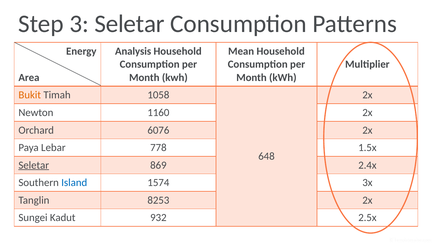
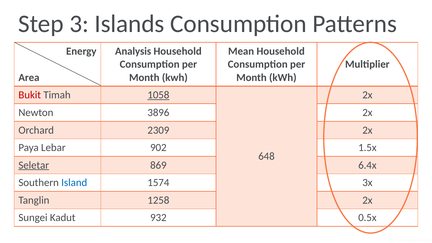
3 Seletar: Seletar -> Islands
Bukit colour: orange -> red
1058 underline: none -> present
1160: 1160 -> 3896
6076: 6076 -> 2309
778: 778 -> 902
2.4x: 2.4x -> 6.4x
8253: 8253 -> 1258
2.5x: 2.5x -> 0.5x
